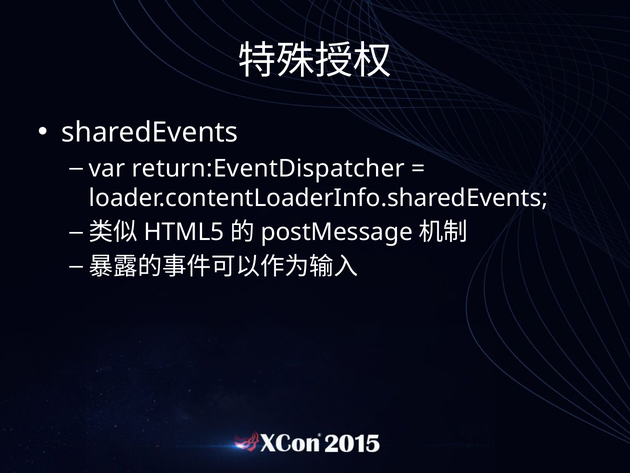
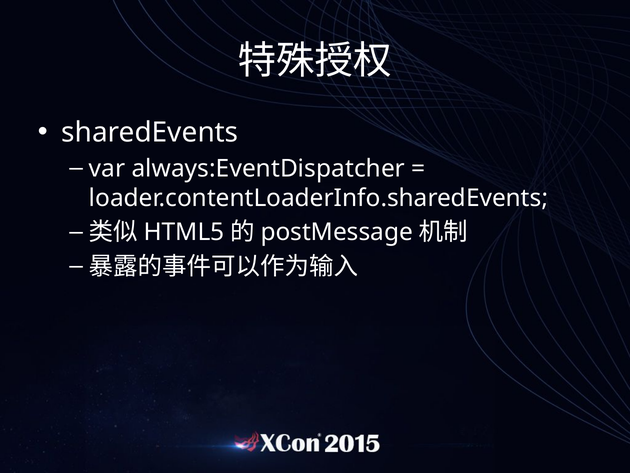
return:EventDispatcher: return:EventDispatcher -> always:EventDispatcher
